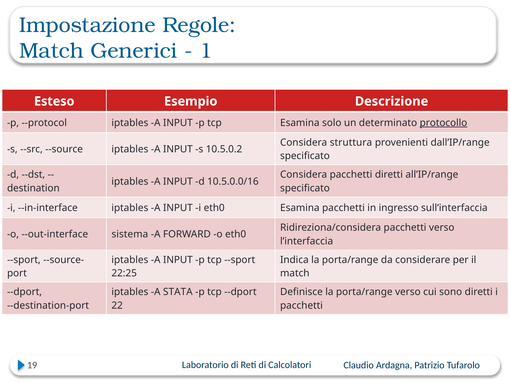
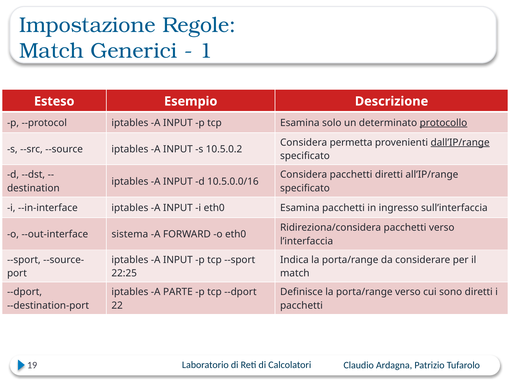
struttura: struttura -> permetta
dall’IP/range underline: none -> present
STATA: STATA -> PARTE
